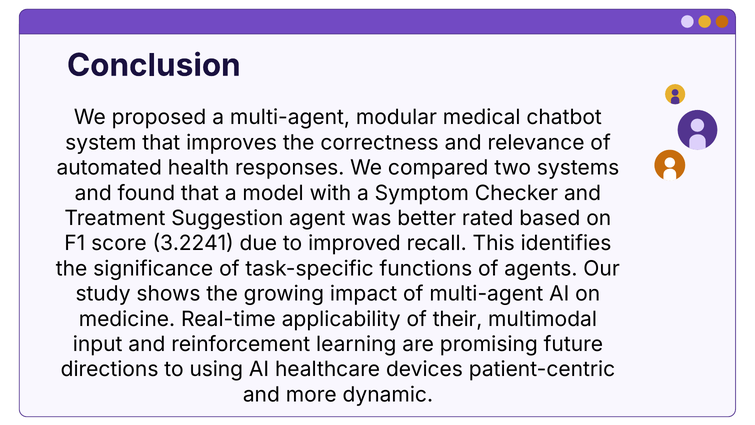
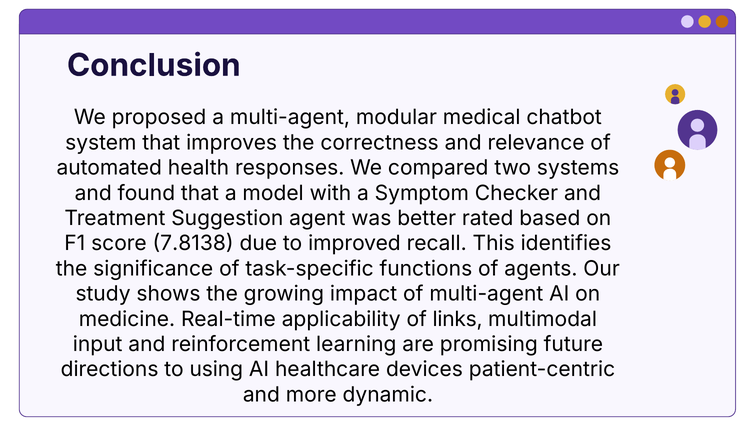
3.2241: 3.2241 -> 7.8138
their: their -> links
